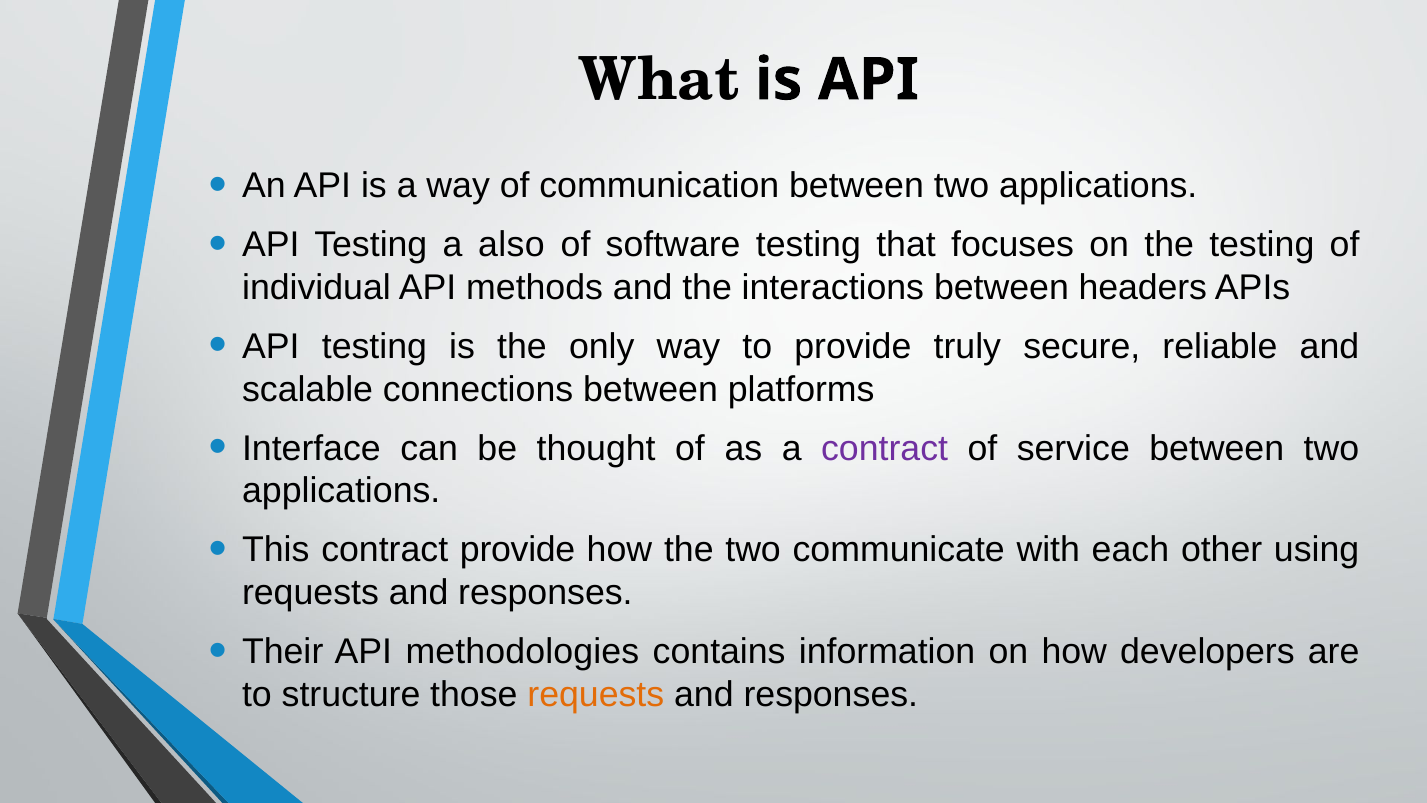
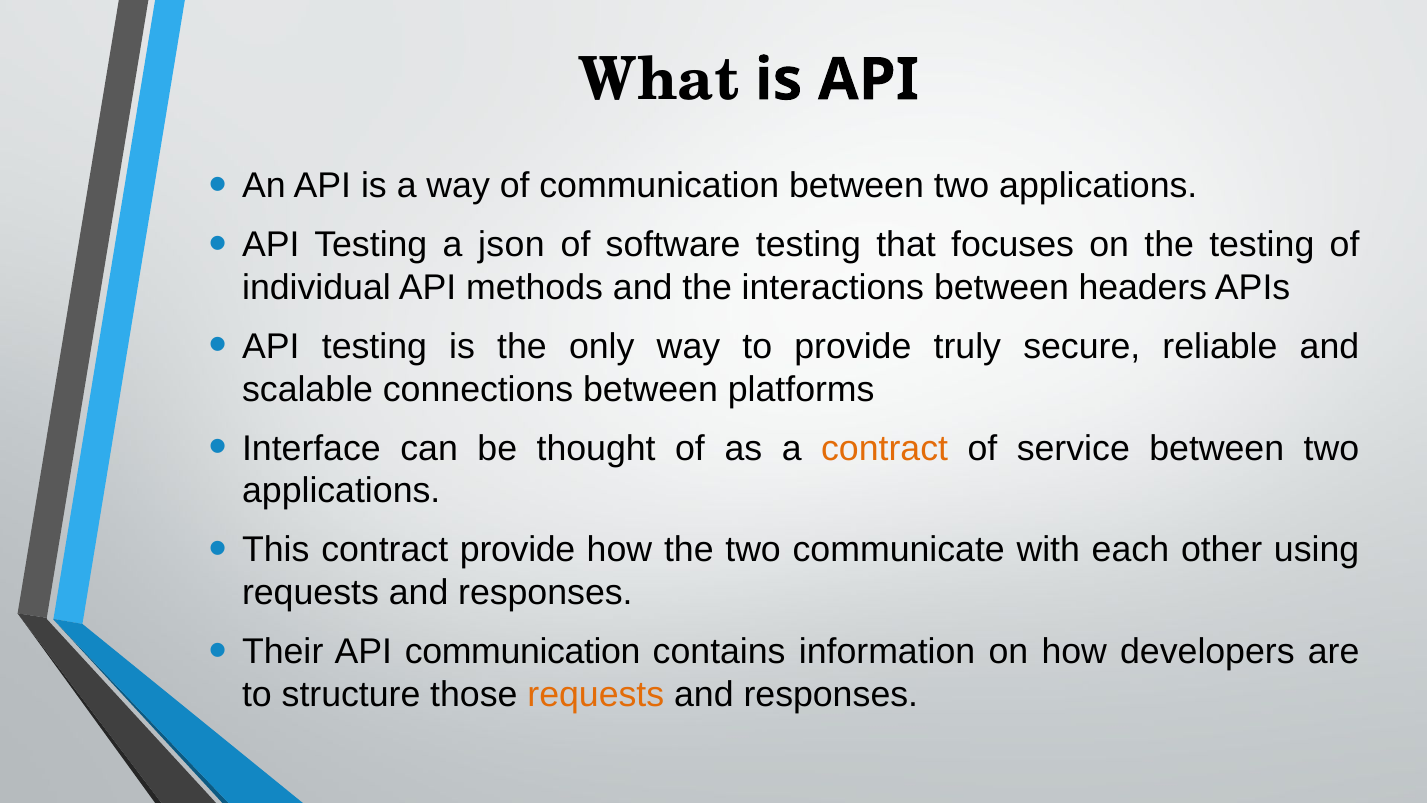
also: also -> json
contract at (885, 448) colour: purple -> orange
API methodologies: methodologies -> communication
